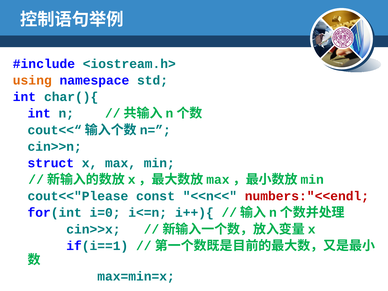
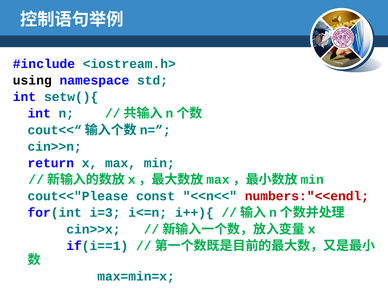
using colour: orange -> black
char(){: char(){ -> setw(){
struct: struct -> return
i=0: i=0 -> i=3
